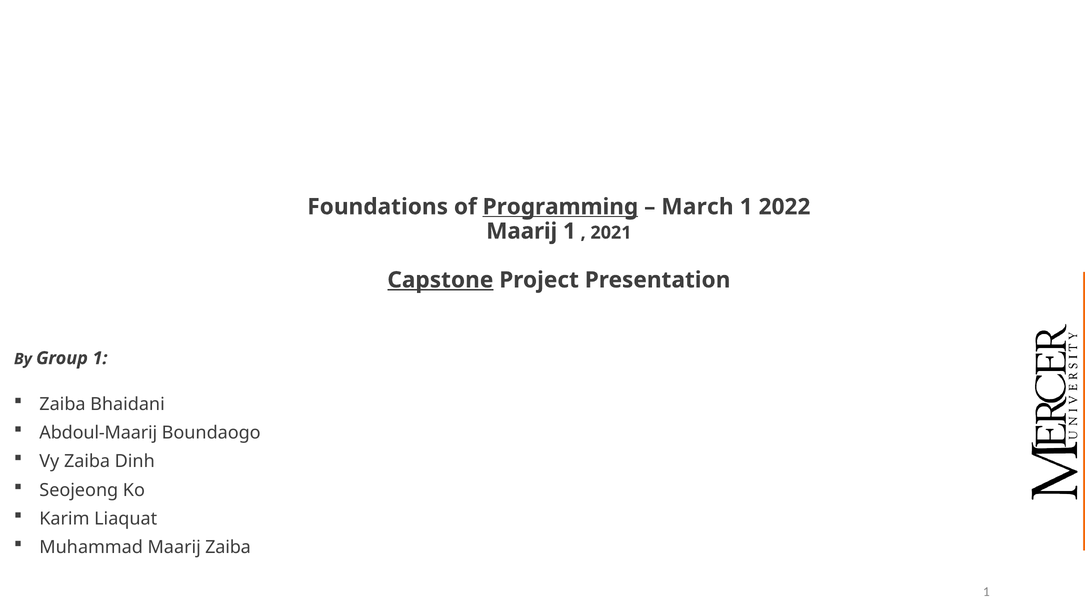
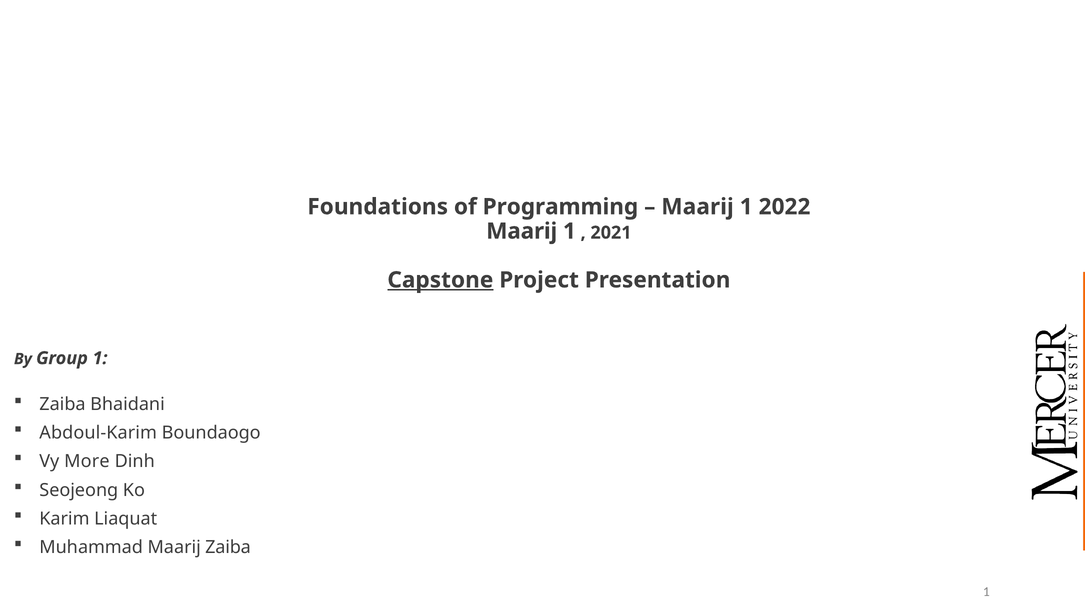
Programming underline: present -> none
March at (697, 207): March -> Maarij
Abdoul-Maarij: Abdoul-Maarij -> Abdoul-Karim
Vy Zaiba: Zaiba -> More
